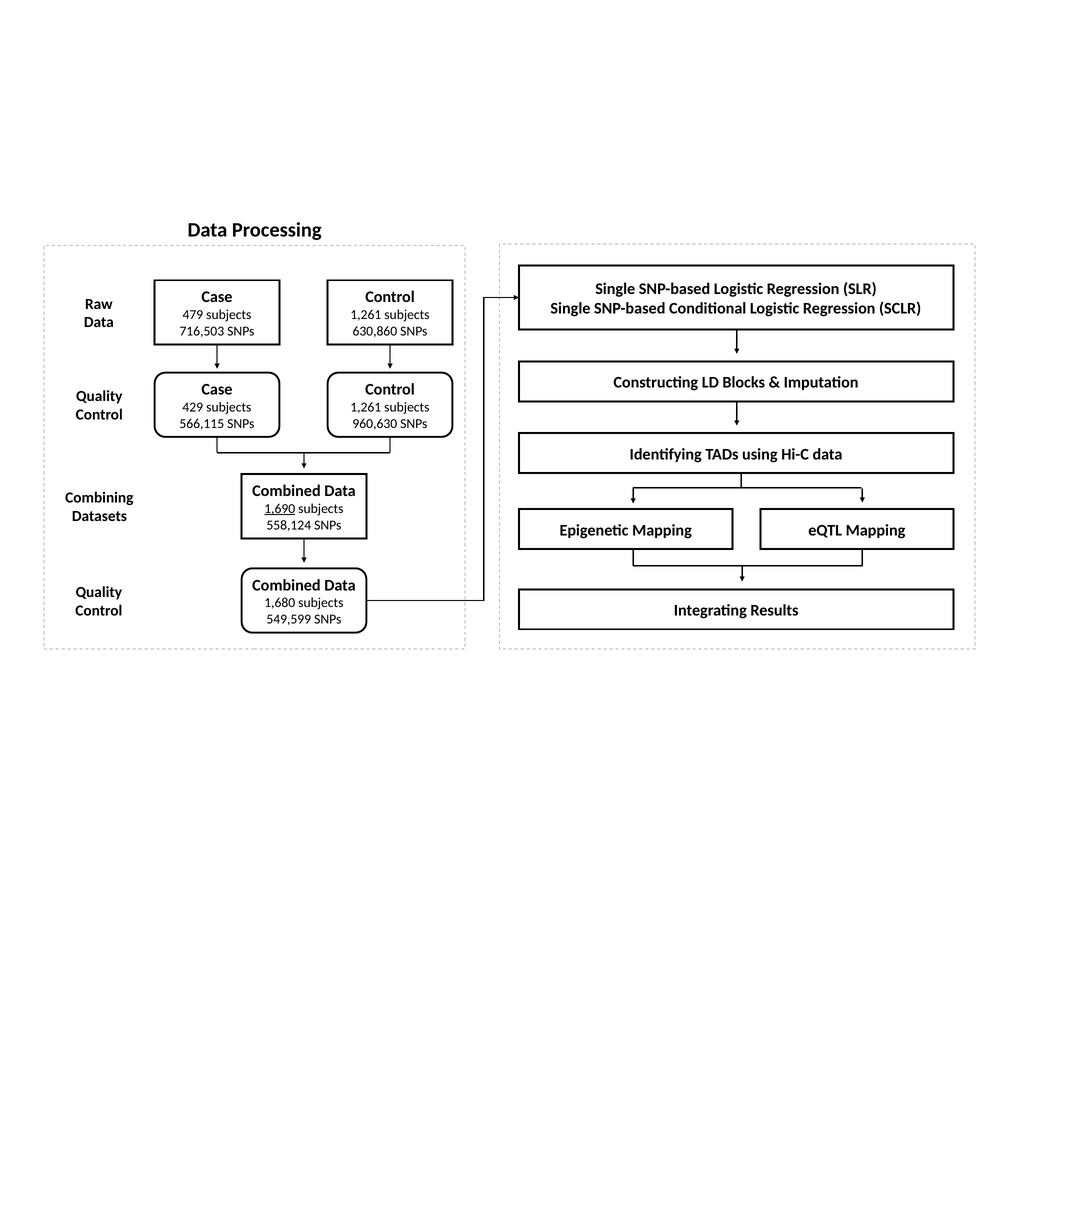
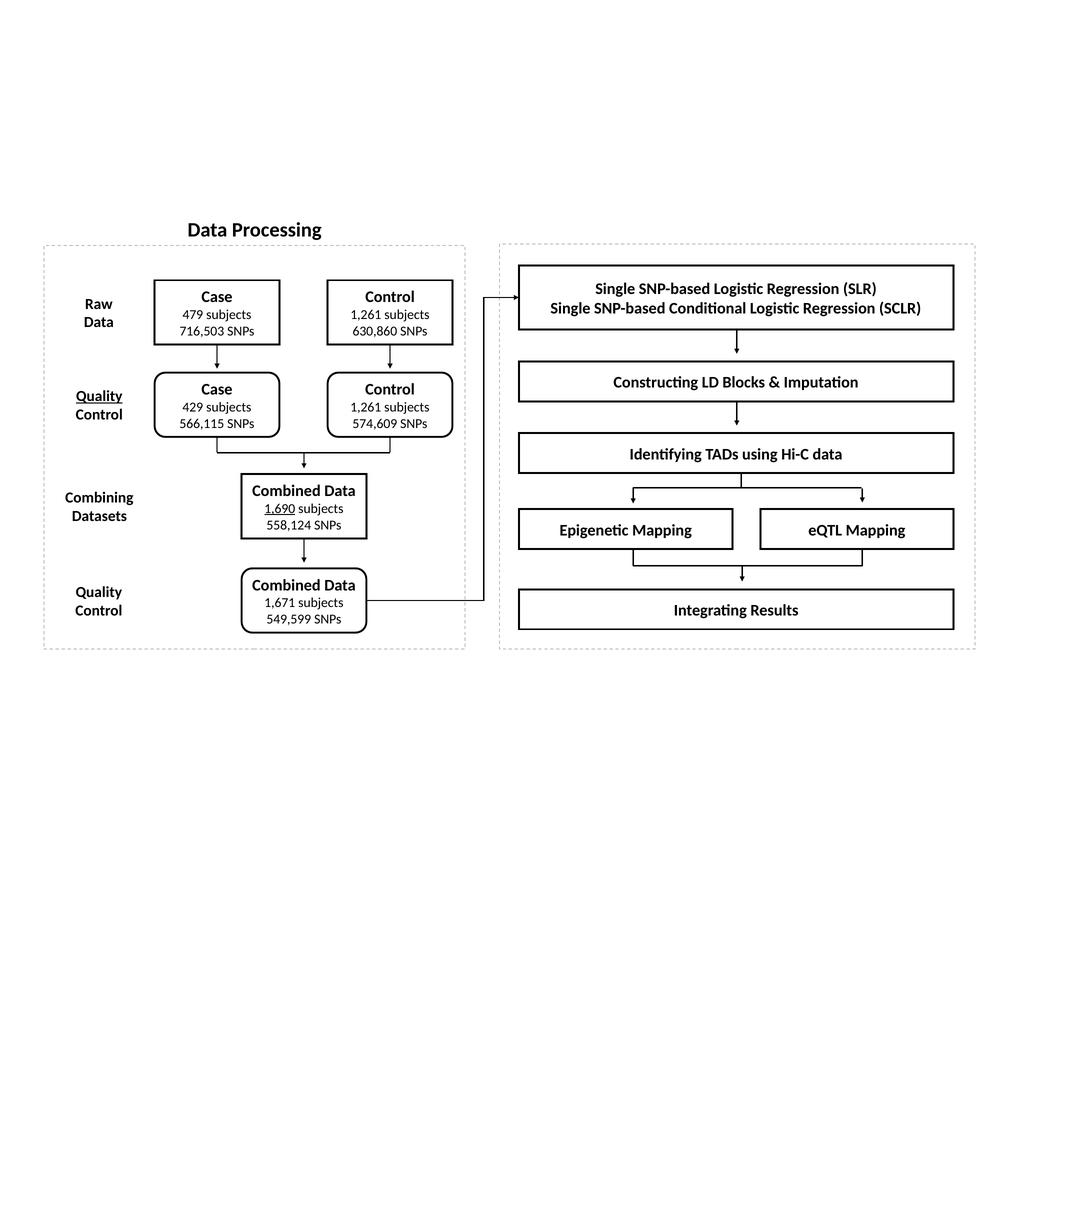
Quality at (99, 396) underline: none -> present
960,630: 960,630 -> 574,609
1,680: 1,680 -> 1,671
